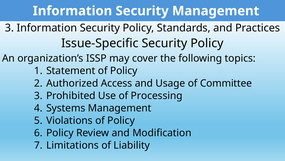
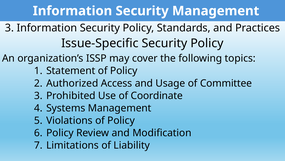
Processing: Processing -> Coordinate
